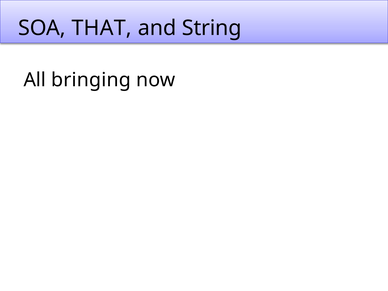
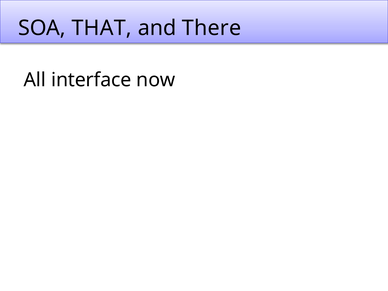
String: String -> There
bringing: bringing -> interface
